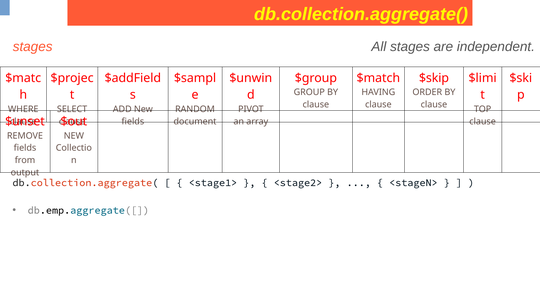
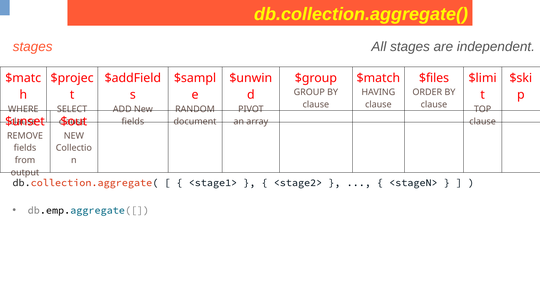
$skip: $skip -> $files
